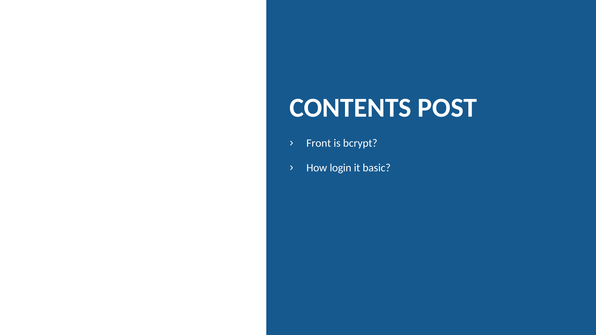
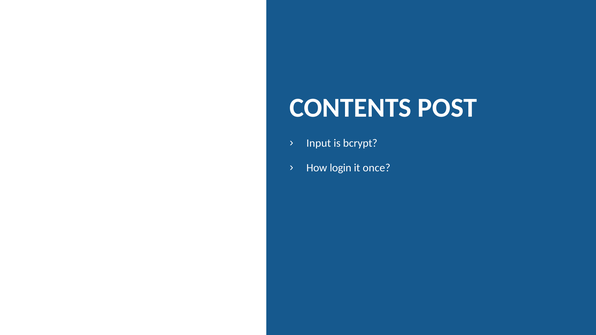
Front: Front -> Input
basic: basic -> once
